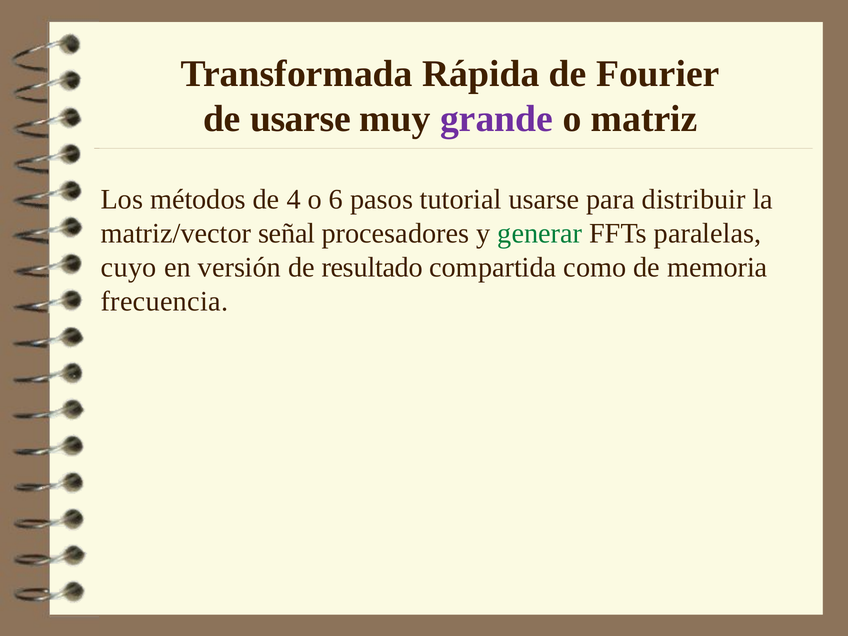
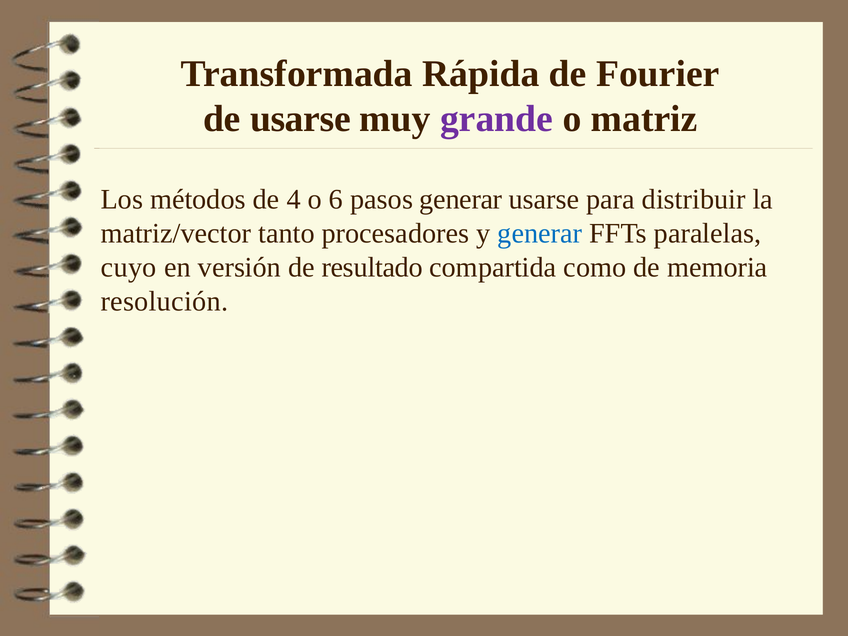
pasos tutorial: tutorial -> generar
señal: señal -> tanto
generar at (540, 233) colour: green -> blue
frecuencia: frecuencia -> resolución
